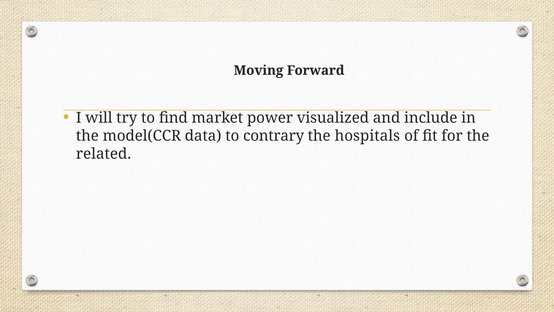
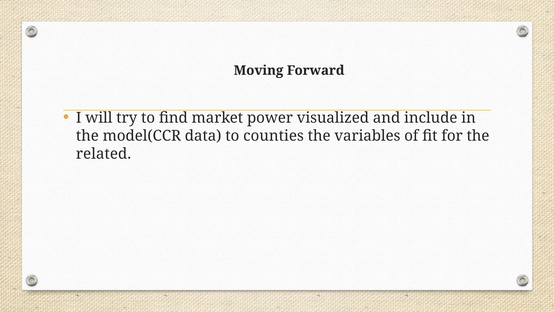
contrary: contrary -> counties
hospitals: hospitals -> variables
